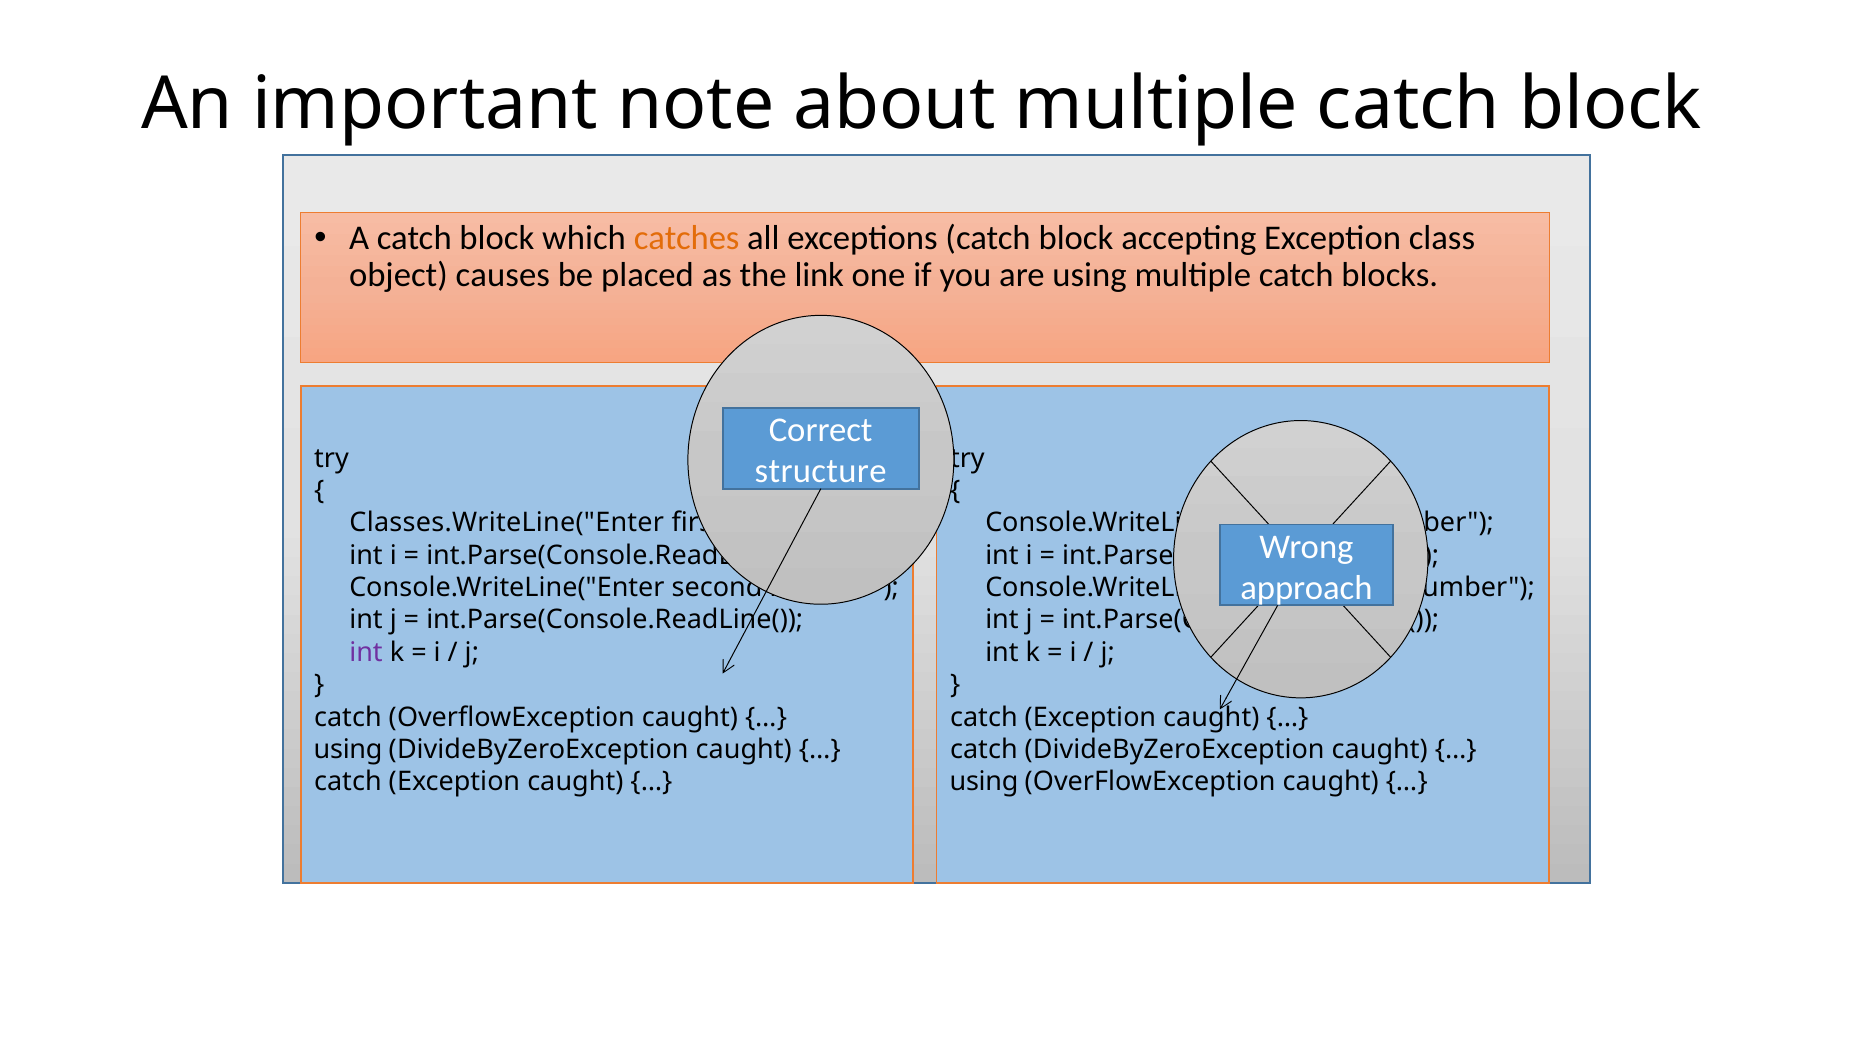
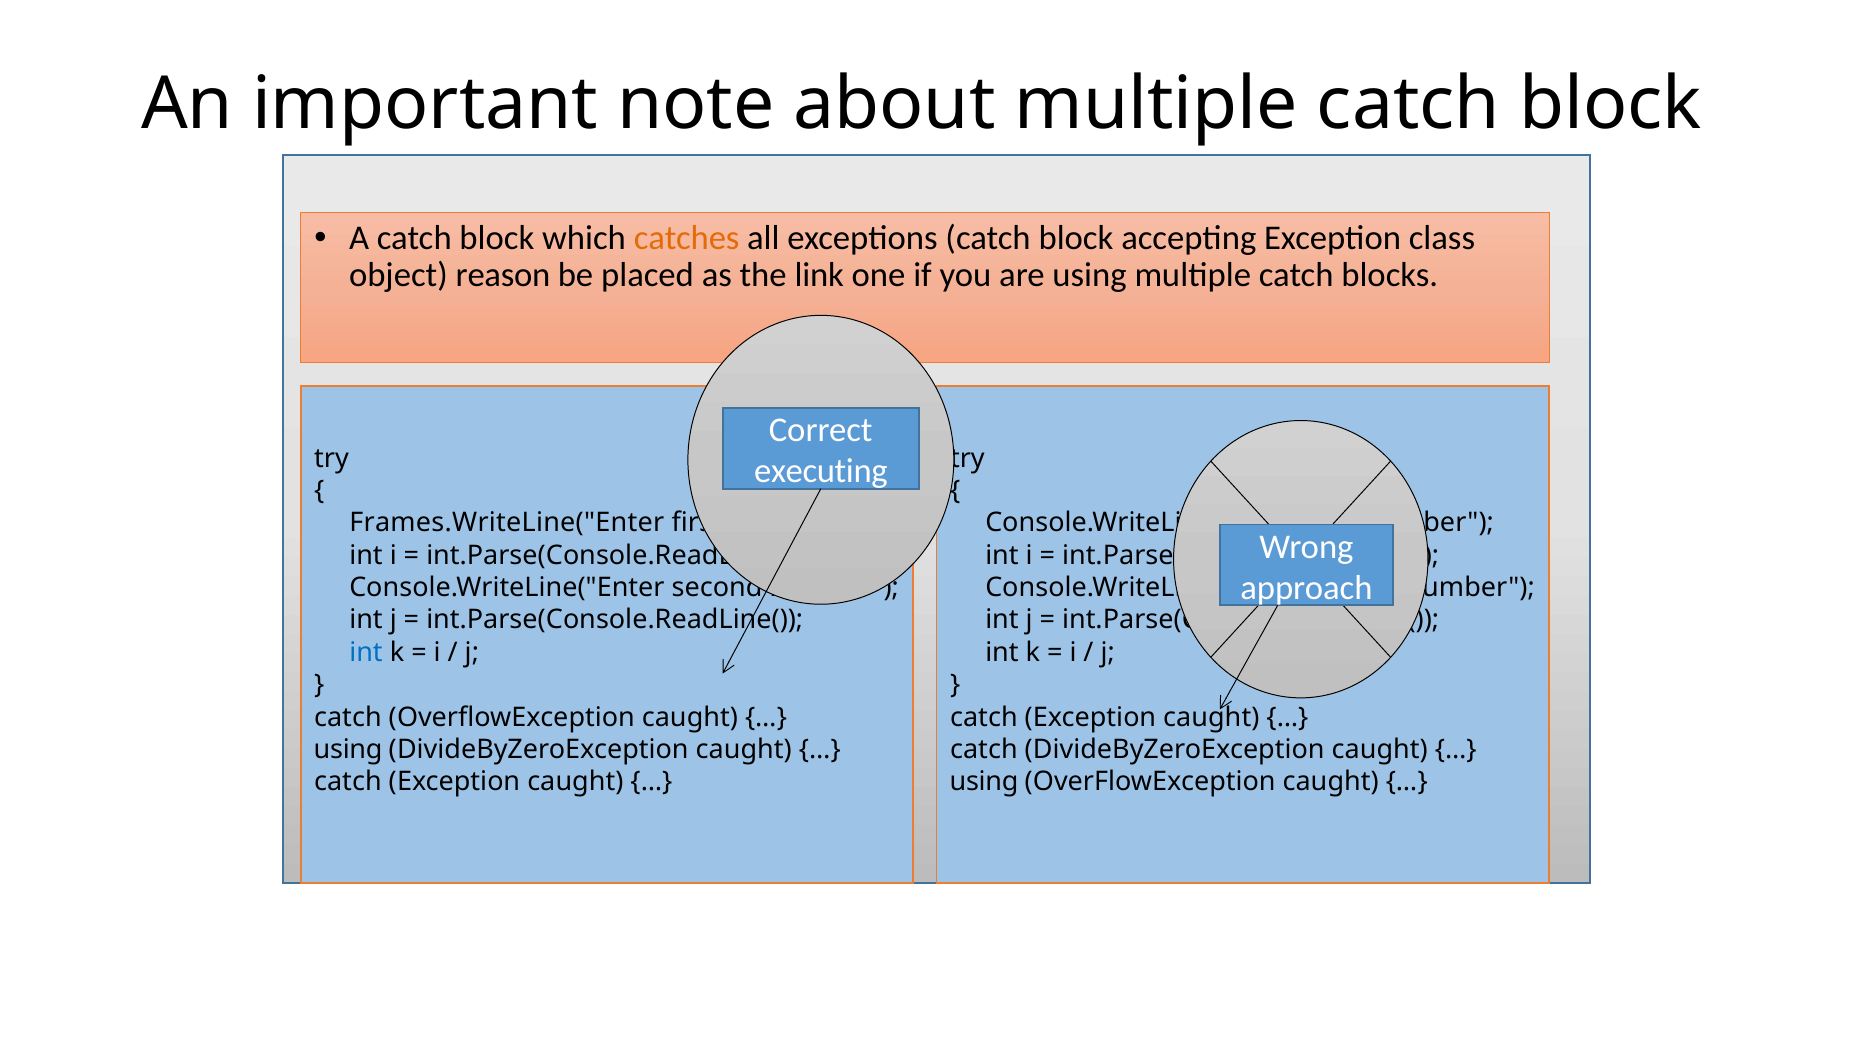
causes: causes -> reason
structure: structure -> executing
Classes.WriteLine("Enter: Classes.WriteLine("Enter -> Frames.WriteLine("Enter
int at (366, 653) colour: purple -> blue
